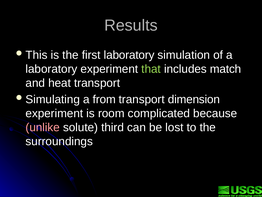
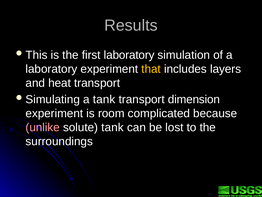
that colour: light green -> yellow
match: match -> layers
a from: from -> tank
solute third: third -> tank
